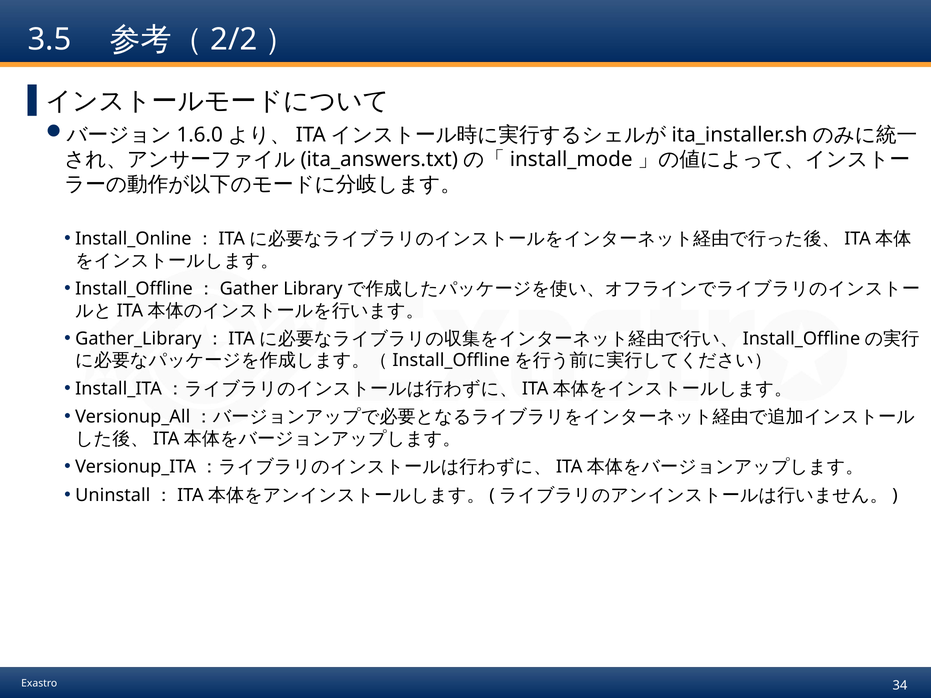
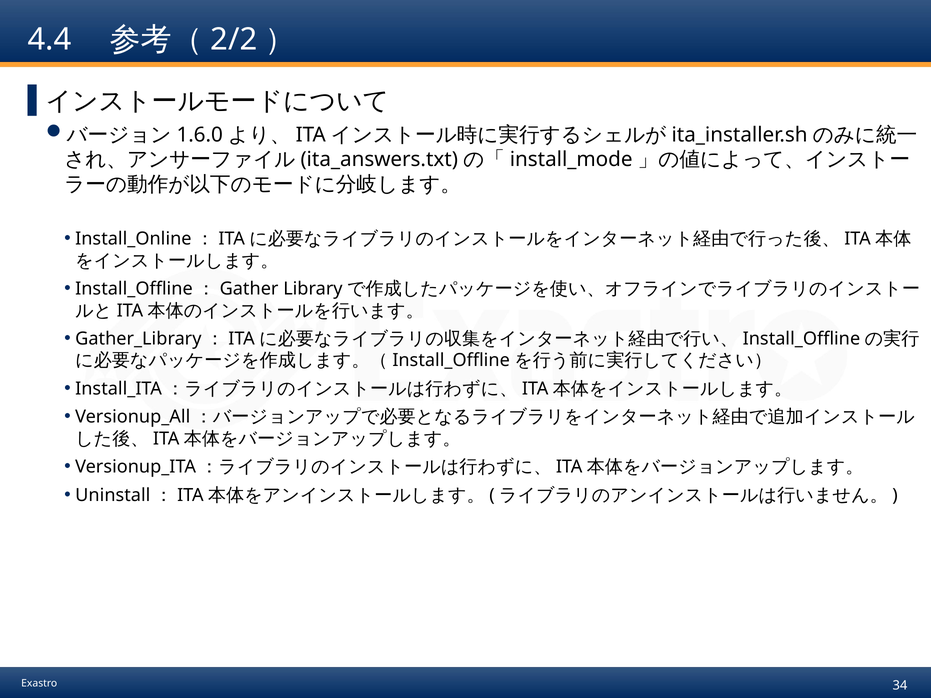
3.5: 3.5 -> 4.4
